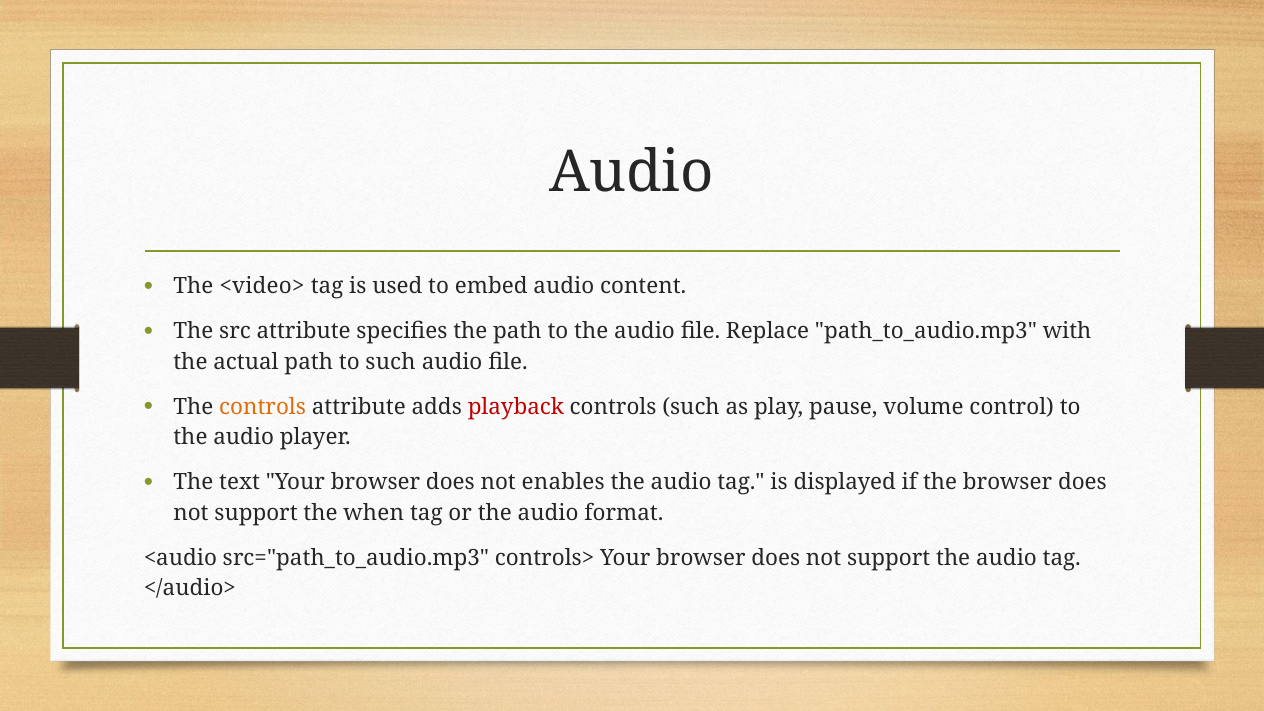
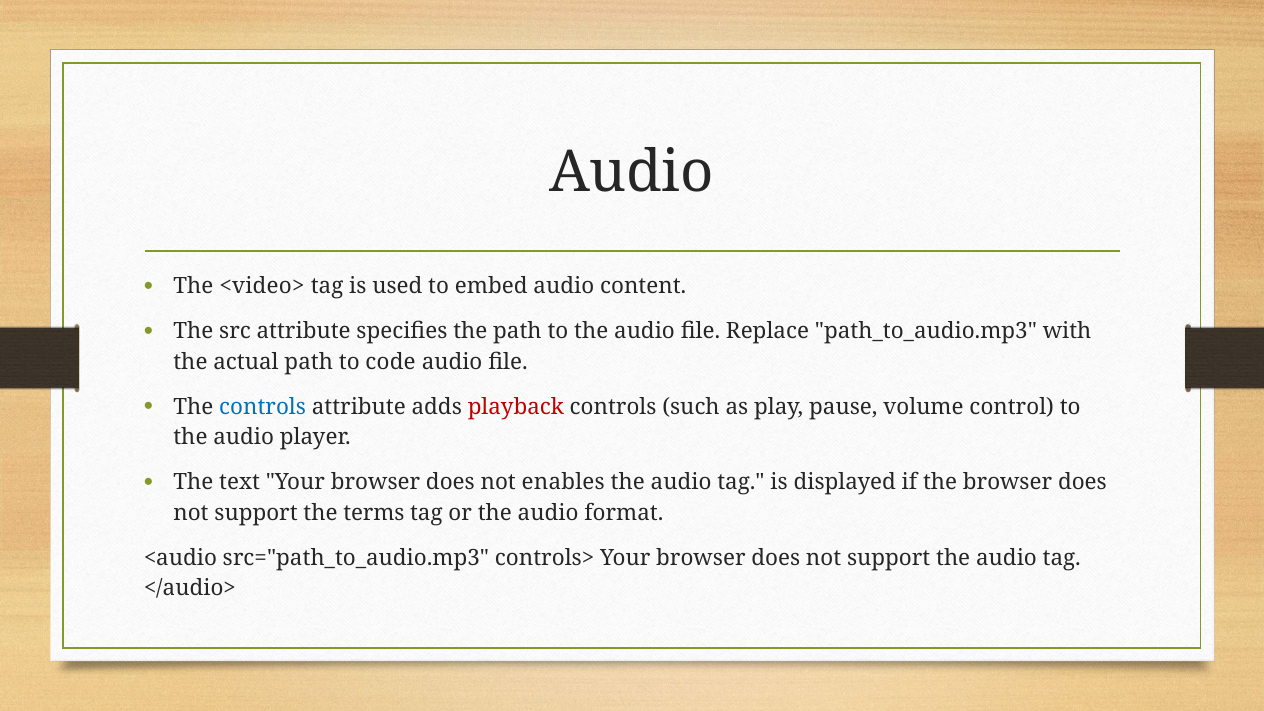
to such: such -> code
controls at (263, 407) colour: orange -> blue
when: when -> terms
